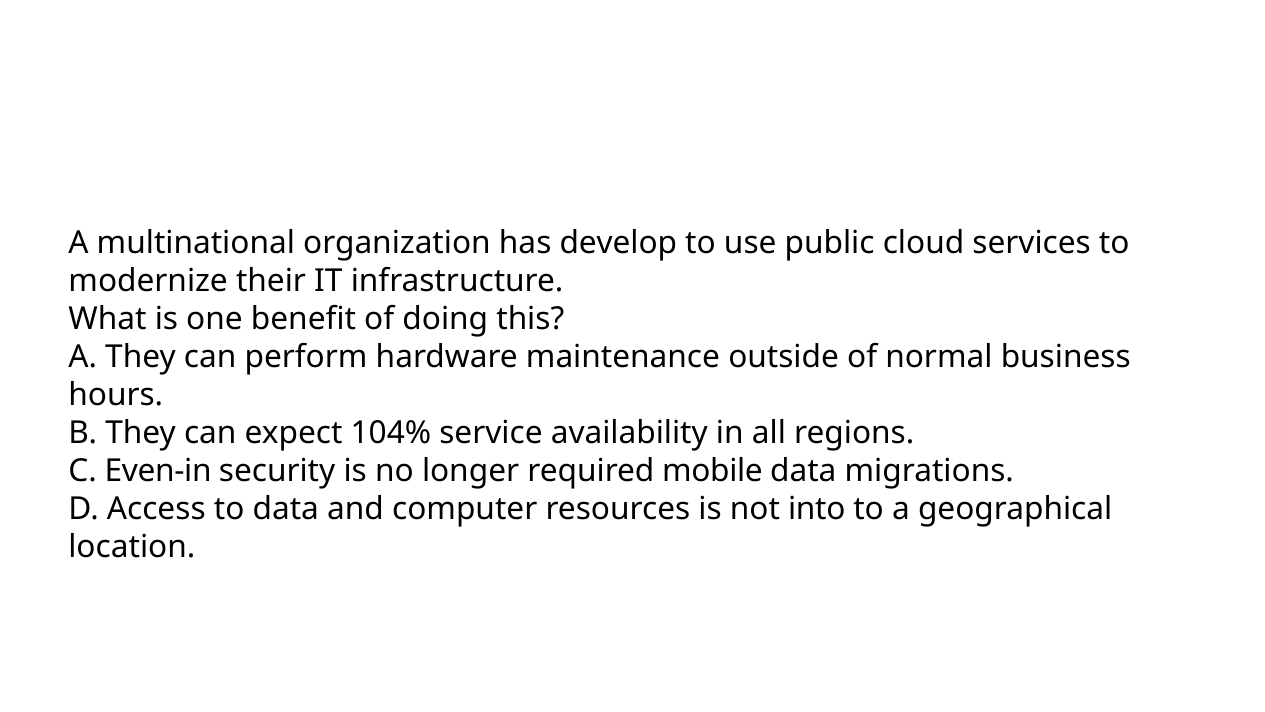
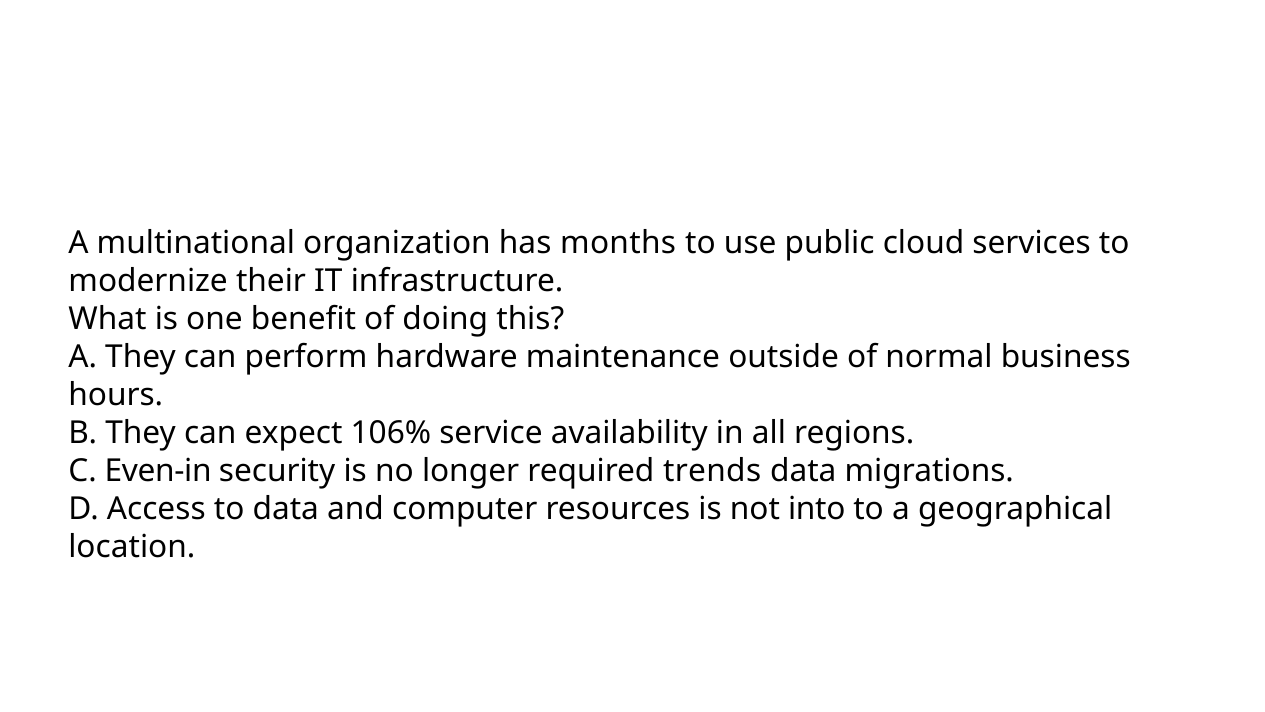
develop: develop -> months
104%: 104% -> 106%
mobile: mobile -> trends
